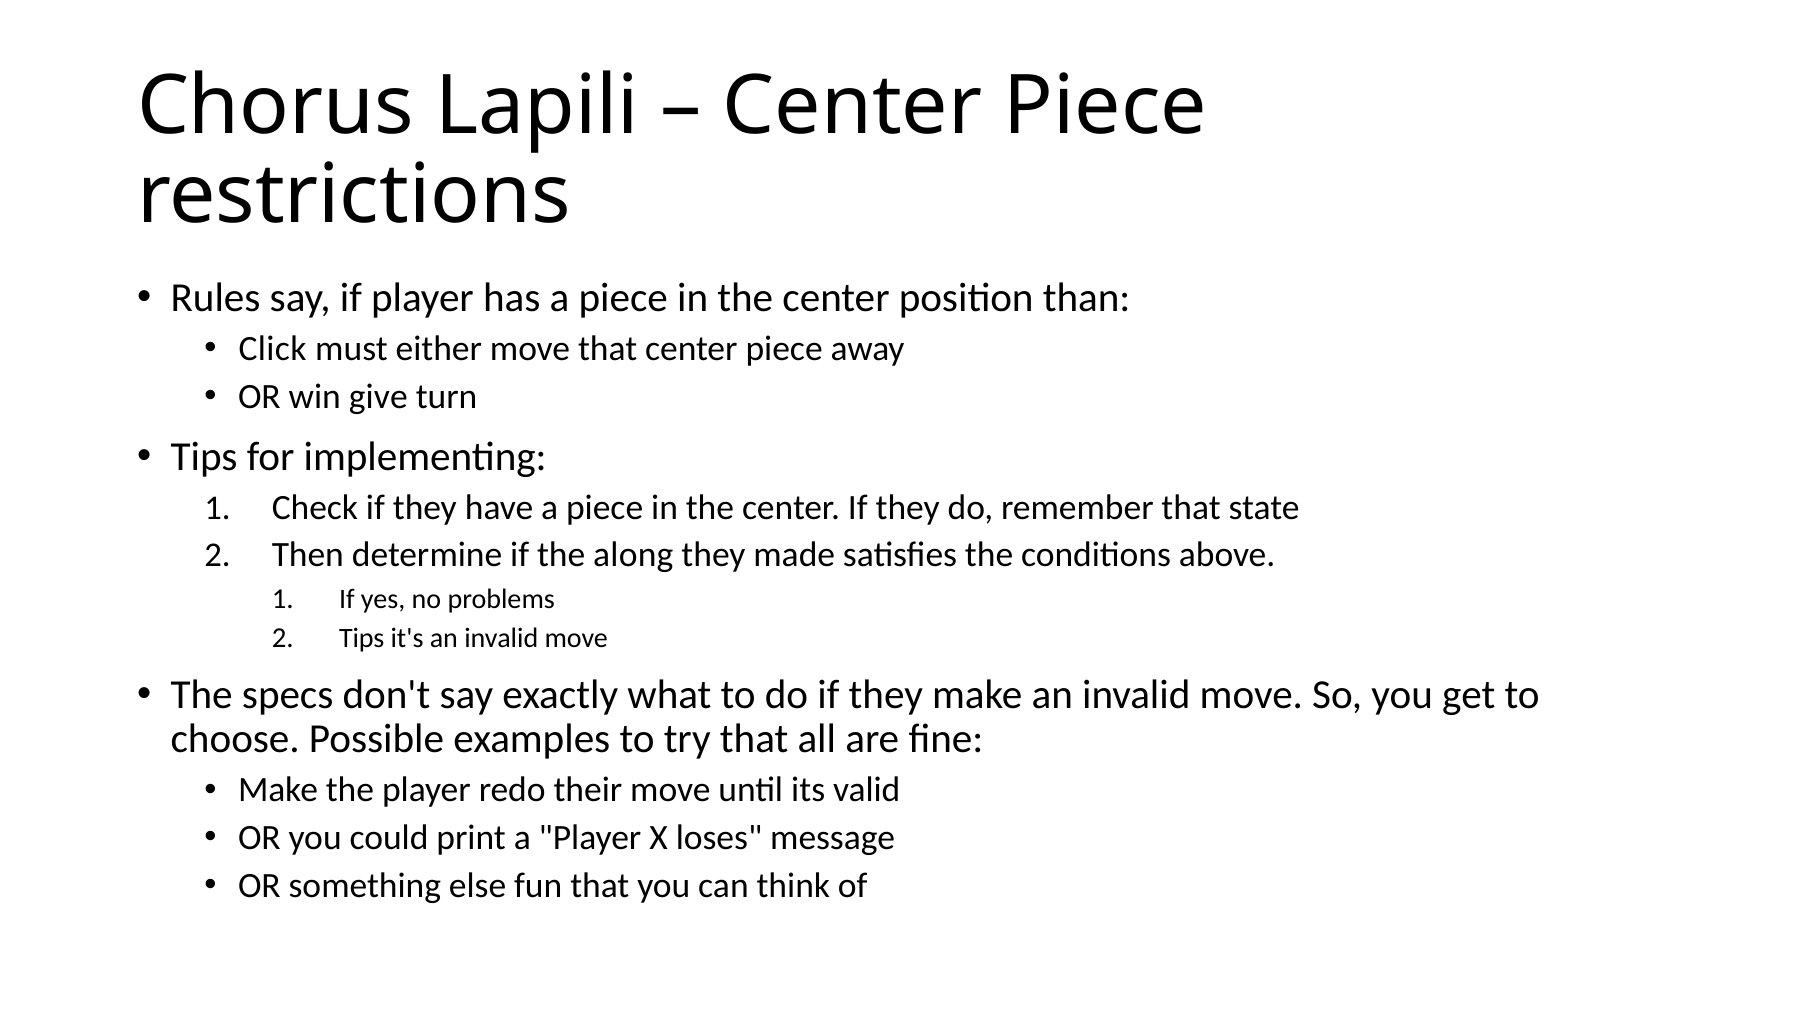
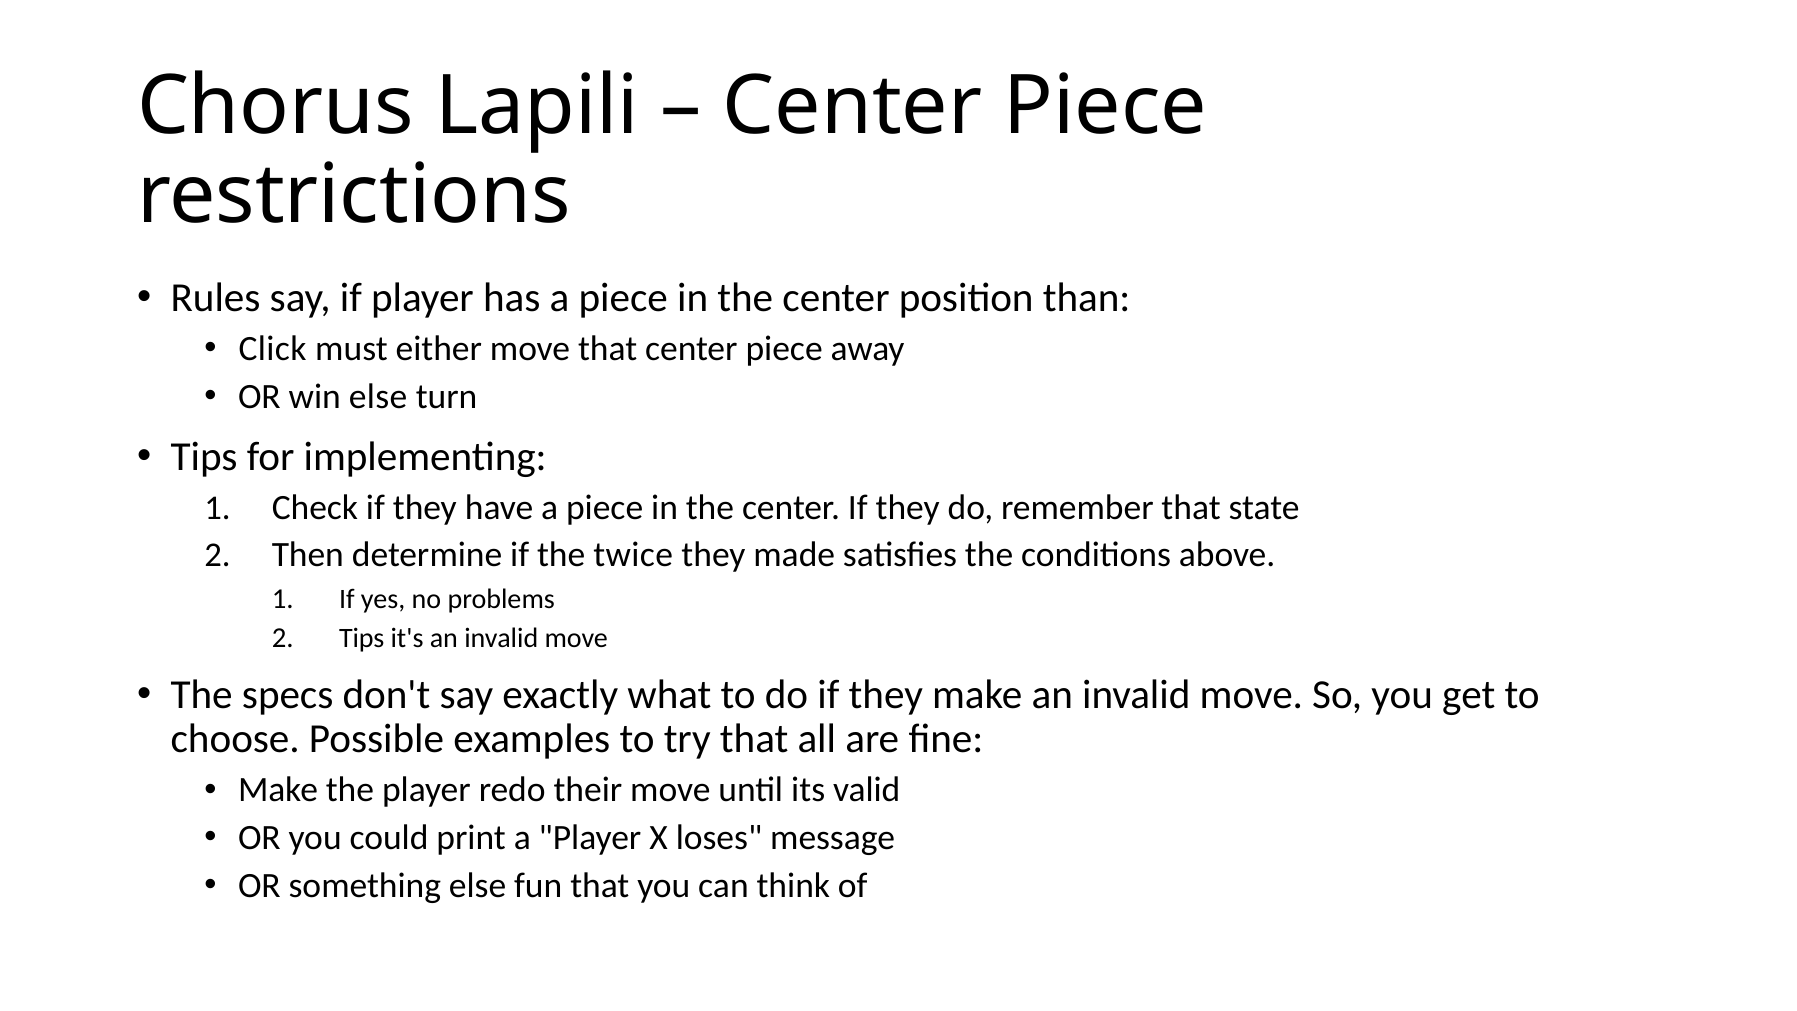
win give: give -> else
along: along -> twice
